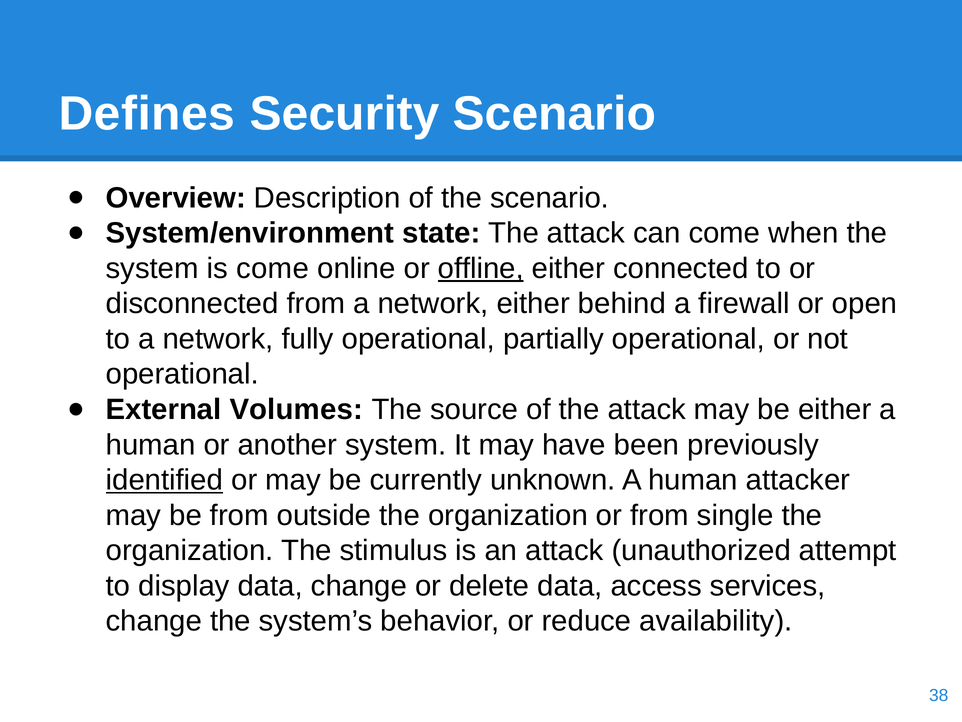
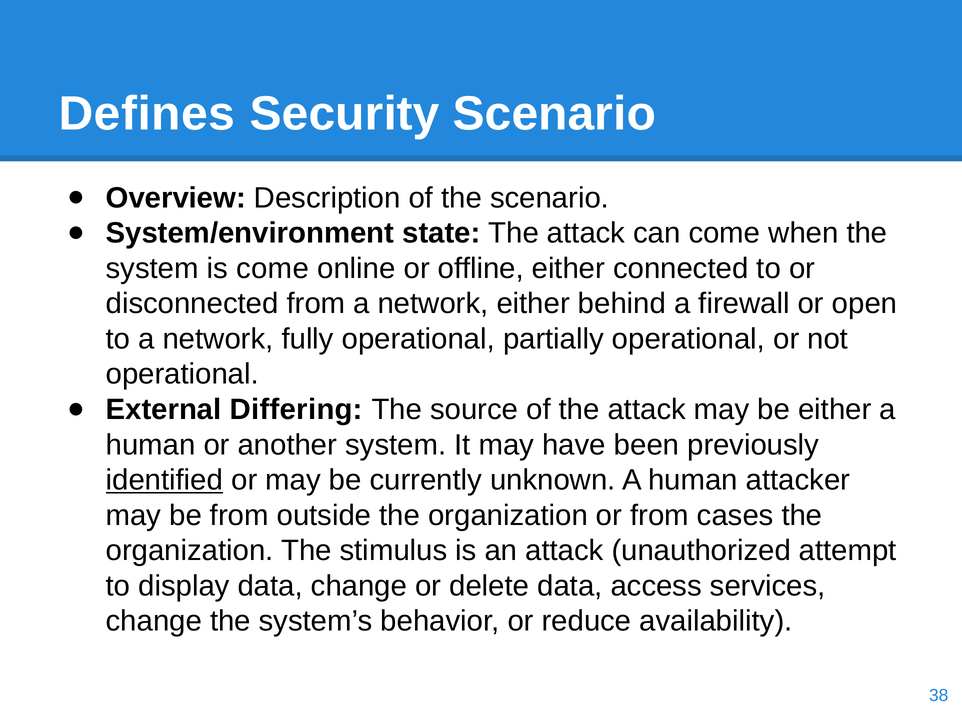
offline underline: present -> none
Volumes: Volumes -> Differing
single: single -> cases
